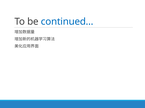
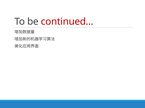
continued… colour: blue -> red
